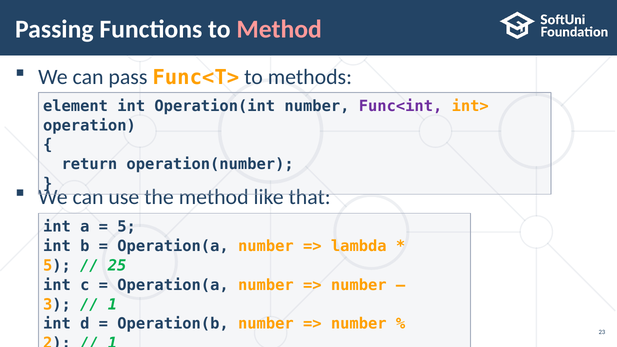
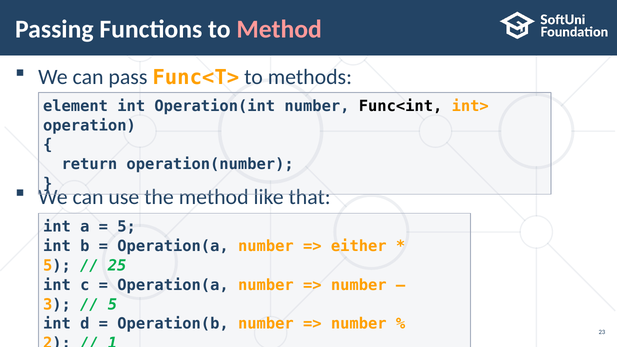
Func<int colour: purple -> black
lambda: lambda -> either
1 at (112, 305): 1 -> 5
